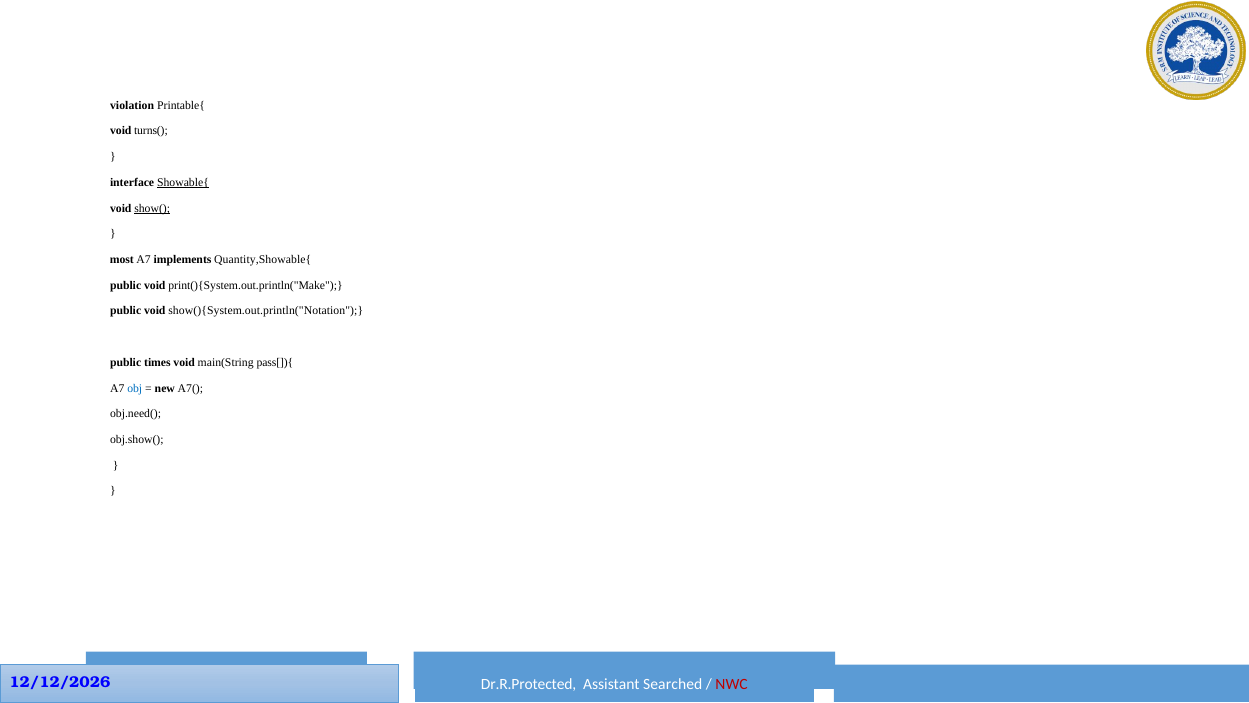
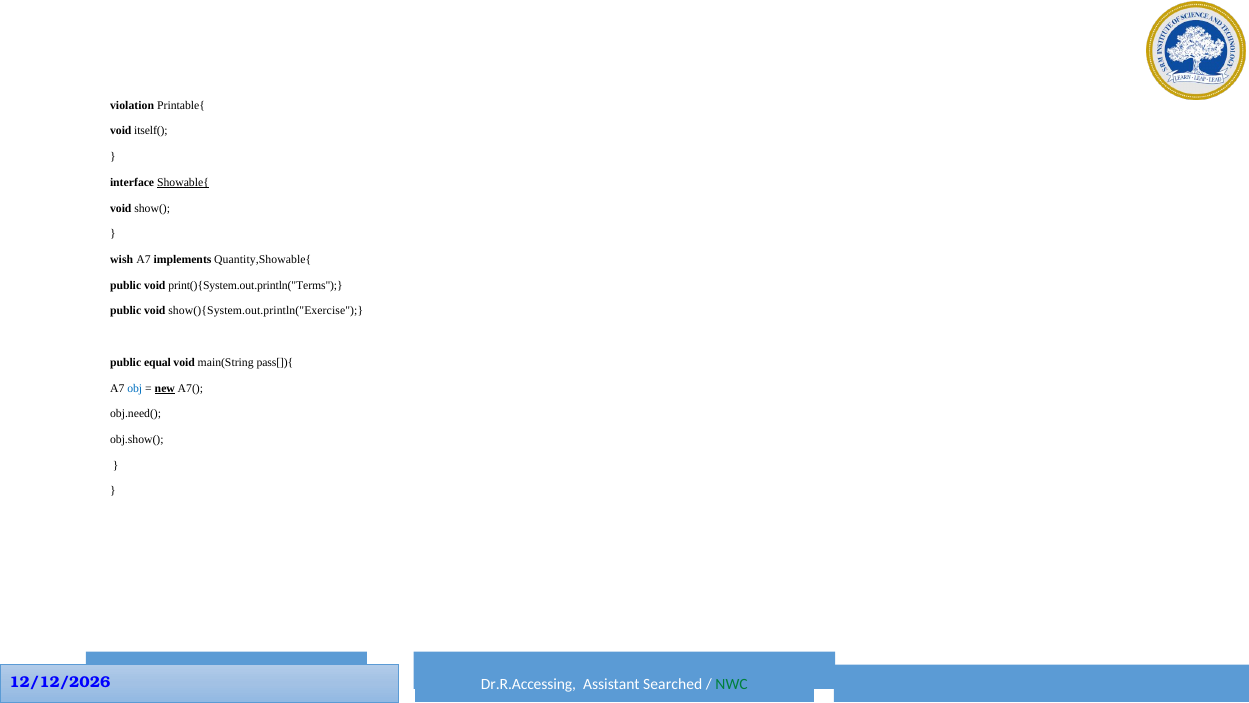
turns(: turns( -> itself(
show( underline: present -> none
most: most -> wish
print(){System.out.println("Make: print(){System.out.println("Make -> print(){System.out.println("Terms
show(){System.out.println("Notation: show(){System.out.println("Notation -> show(){System.out.println("Exercise
times: times -> equal
new underline: none -> present
Dr.R.Protected: Dr.R.Protected -> Dr.R.Accessing
NWC colour: red -> green
